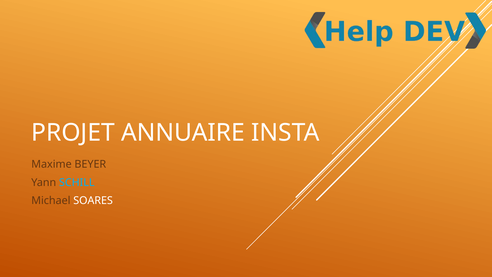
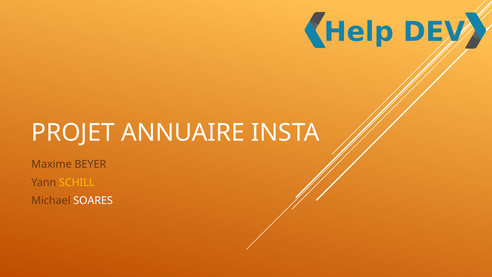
SCHILL colour: light blue -> yellow
